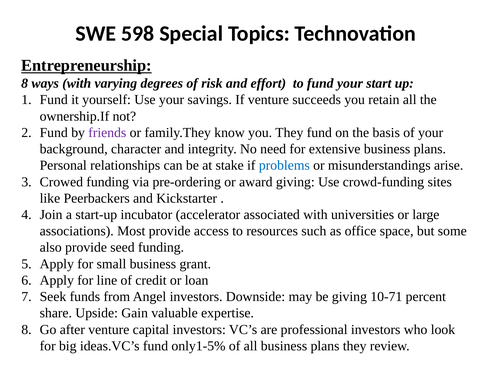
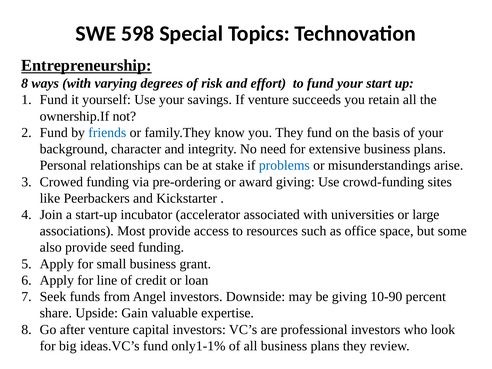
friends colour: purple -> blue
10-71: 10-71 -> 10-90
only1-5%: only1-5% -> only1-1%
